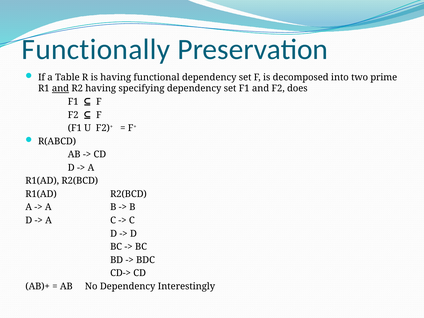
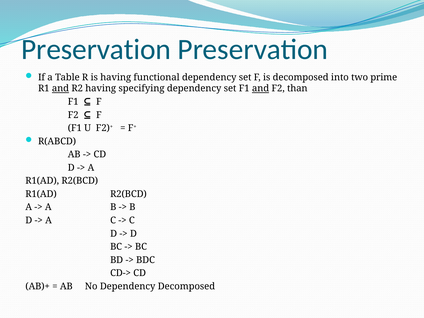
Functionally at (96, 49): Functionally -> Preservation
and at (261, 89) underline: none -> present
does: does -> than
Dependency Interestingly: Interestingly -> Decomposed
